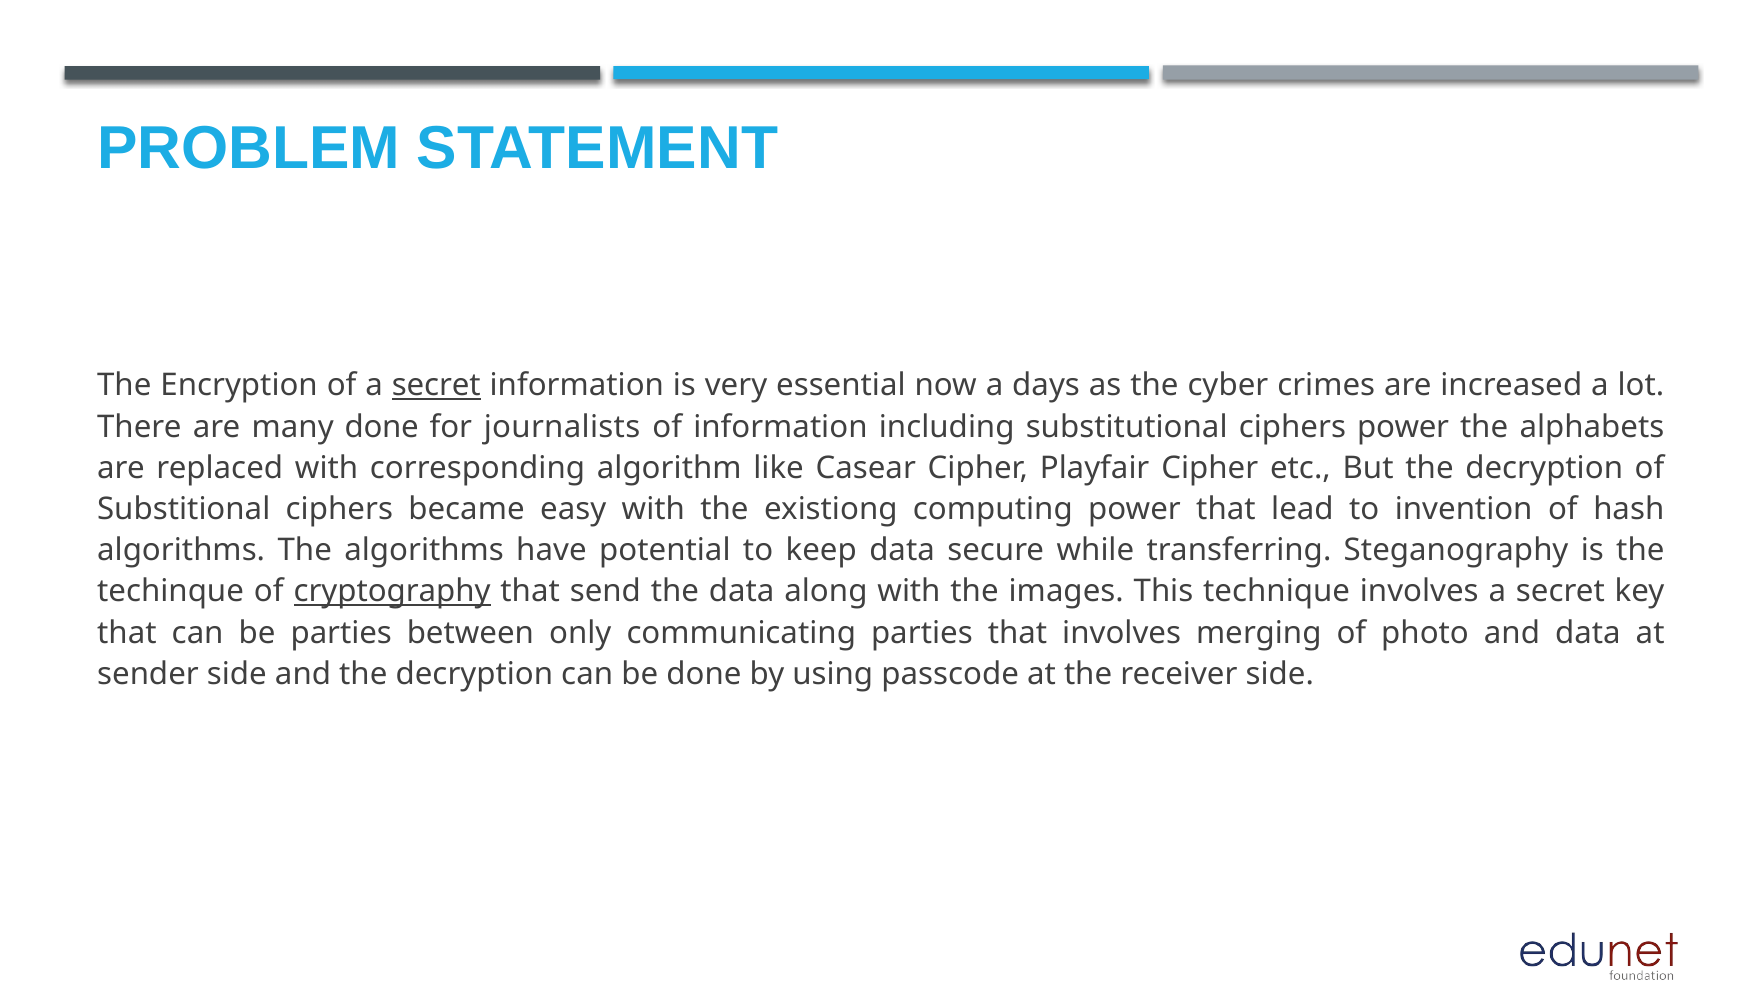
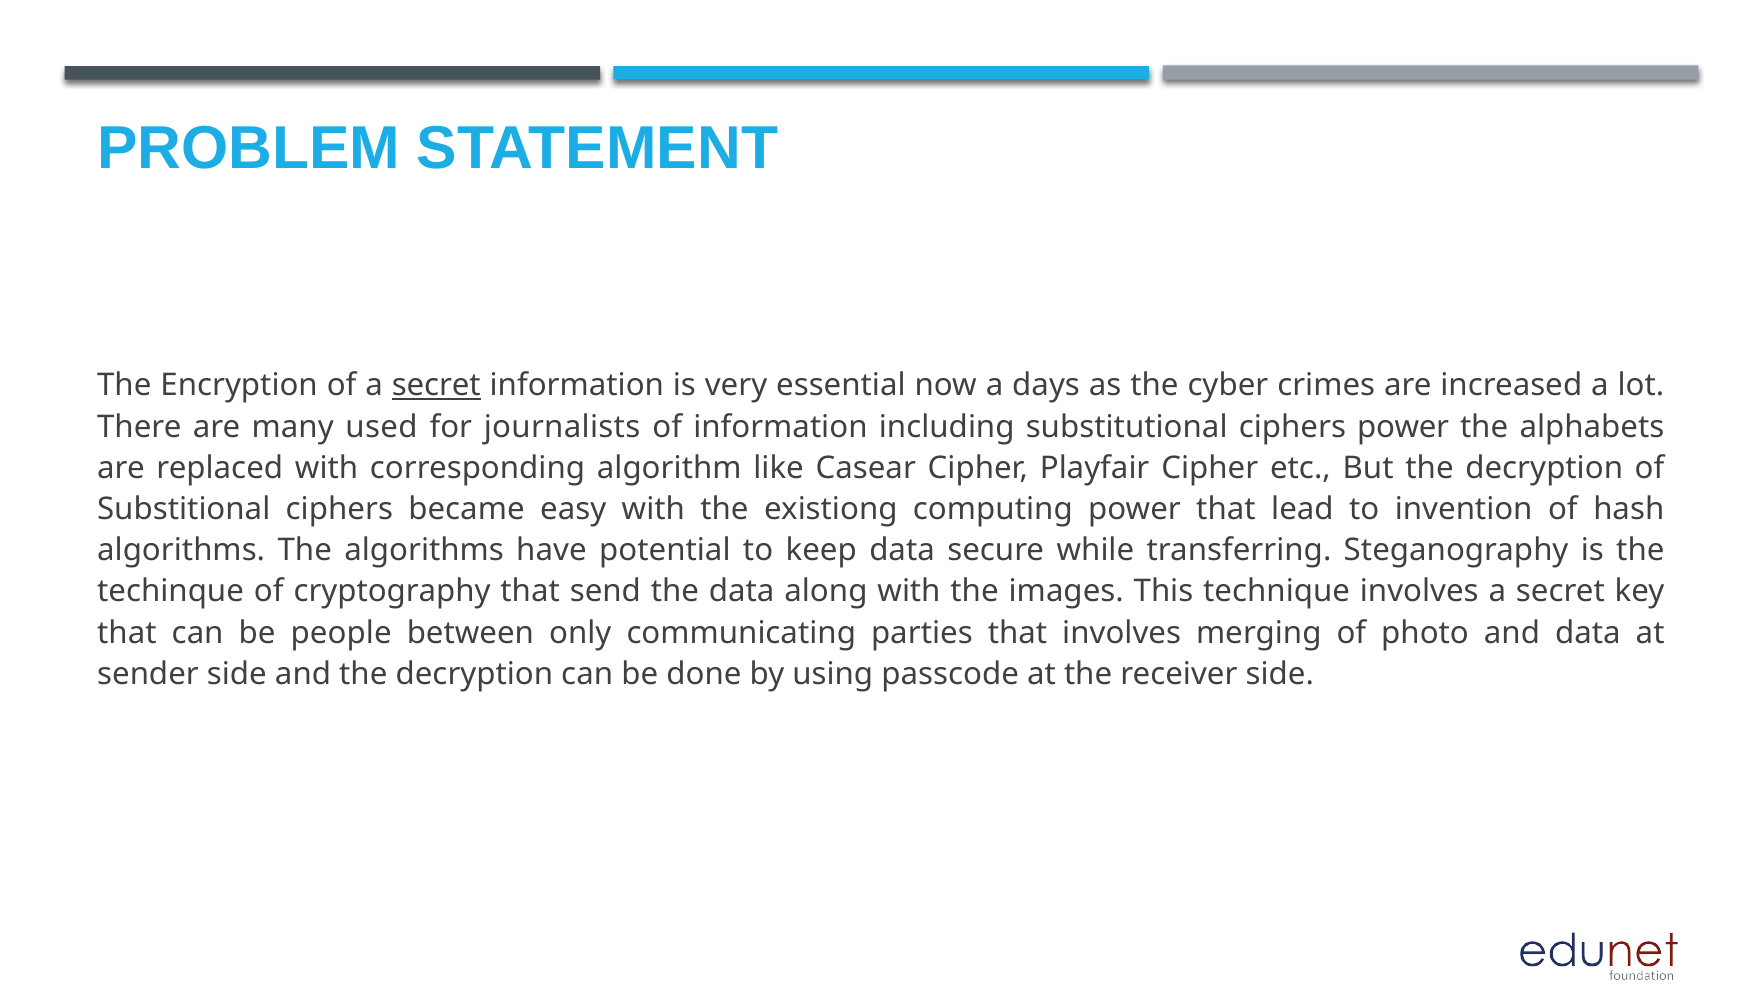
many done: done -> used
cryptography underline: present -> none
be parties: parties -> people
